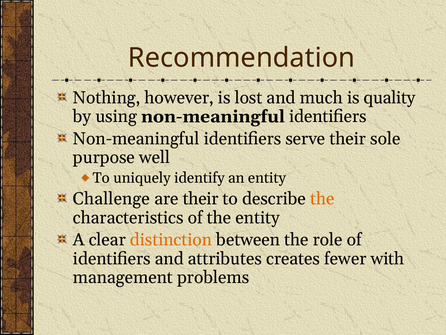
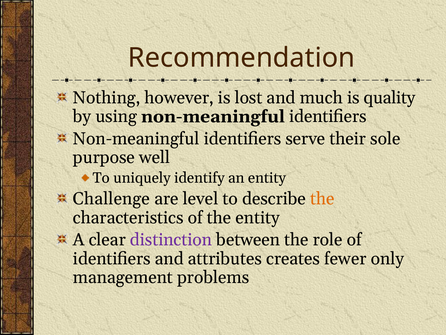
are their: their -> level
distinction colour: orange -> purple
with: with -> only
